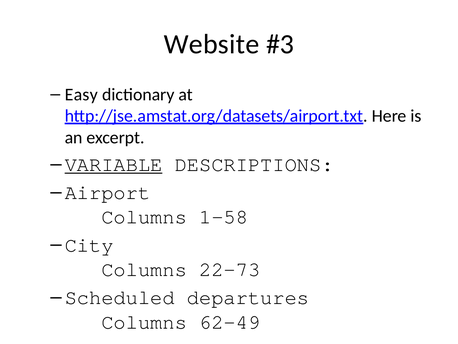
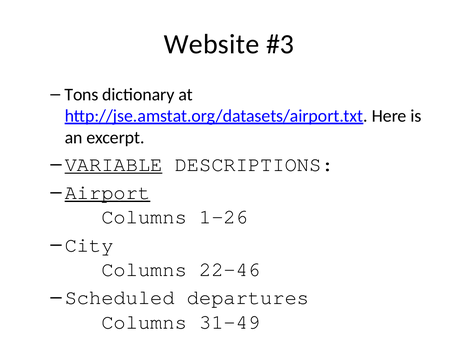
Easy at (81, 94): Easy -> Tons
Airport underline: none -> present
1-58: 1-58 -> 1-26
22-73: 22-73 -> 22-46
62-49: 62-49 -> 31-49
